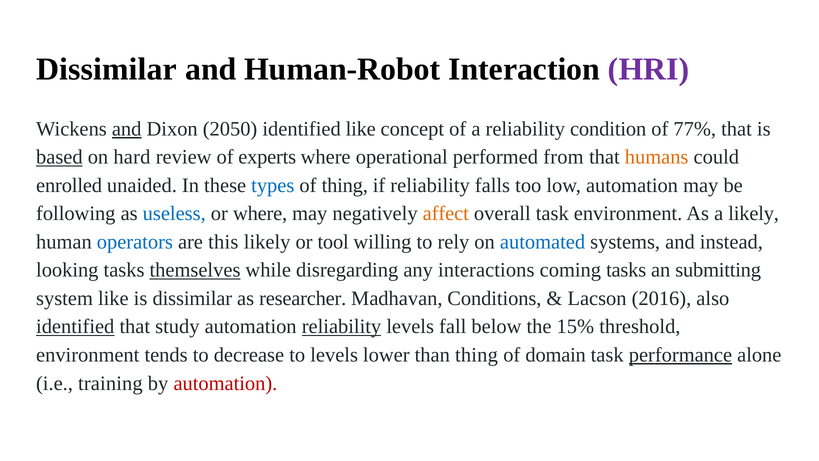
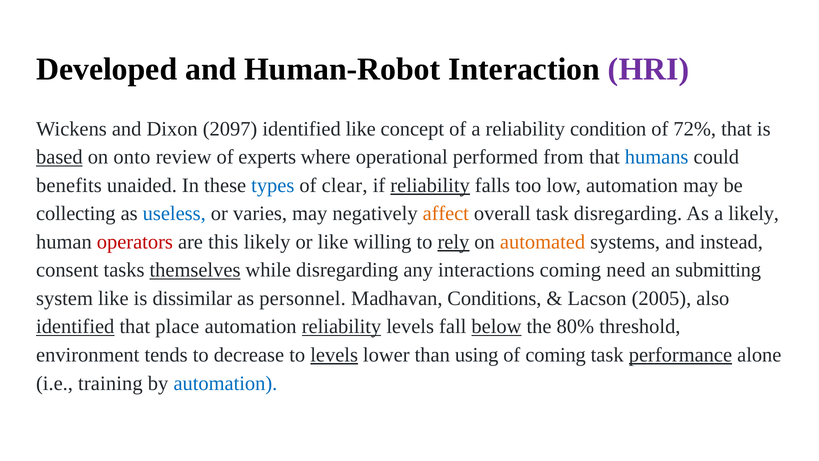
Dissimilar at (107, 69): Dissimilar -> Developed
and at (127, 129) underline: present -> none
2050: 2050 -> 2097
77%: 77% -> 72%
hard: hard -> onto
humans colour: orange -> blue
enrolled: enrolled -> benefits
of thing: thing -> clear
reliability at (430, 185) underline: none -> present
following: following -> collecting
or where: where -> varies
task environment: environment -> disregarding
operators colour: blue -> red
or tool: tool -> like
rely underline: none -> present
automated colour: blue -> orange
looking: looking -> consent
coming tasks: tasks -> need
researcher: researcher -> personnel
2016: 2016 -> 2005
study: study -> place
below underline: none -> present
15%: 15% -> 80%
levels at (334, 355) underline: none -> present
than thing: thing -> using
of domain: domain -> coming
automation at (225, 383) colour: red -> blue
